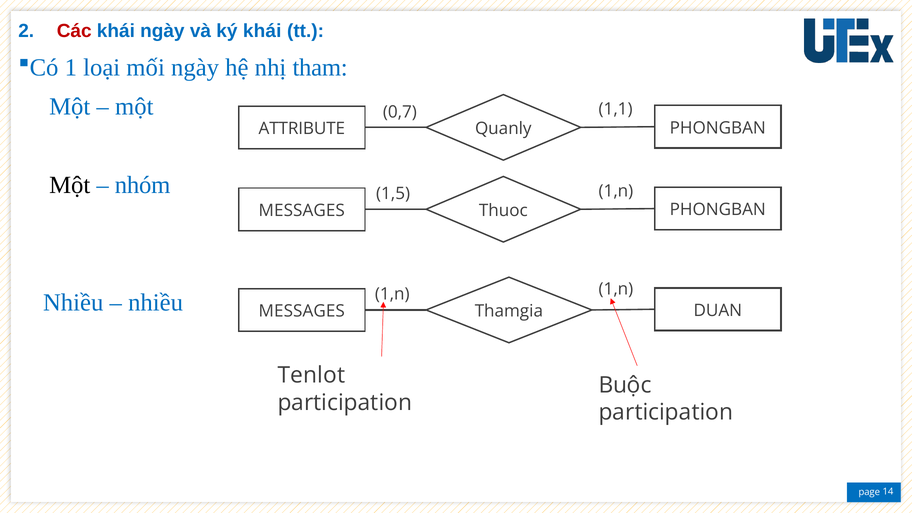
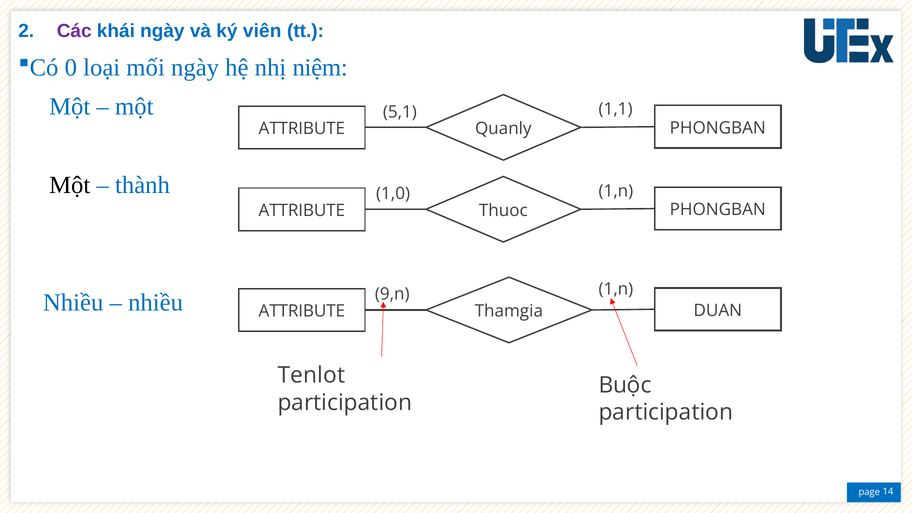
Các colour: red -> purple
ký khái: khái -> viên
1: 1 -> 0
tham: tham -> niệm
0,7: 0,7 -> 5,1
nhóm: nhóm -> thành
1,5: 1,5 -> 1,0
MESSAGES at (302, 210): MESSAGES -> ATTRIBUTE
1,n at (392, 294): 1,n -> 9,n
MESSAGES at (302, 311): MESSAGES -> ATTRIBUTE
